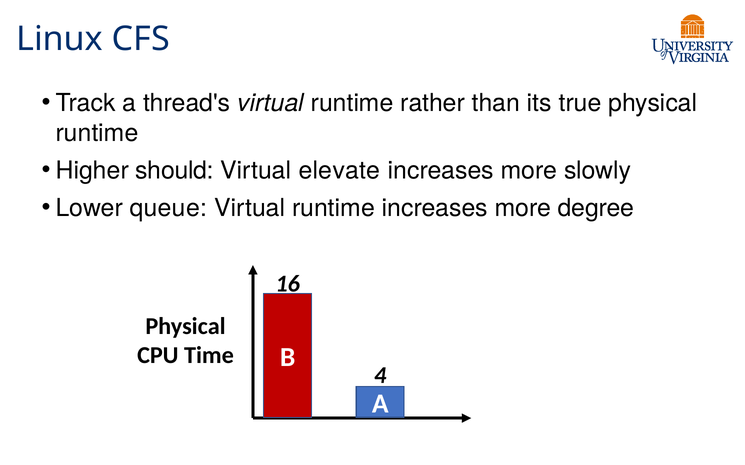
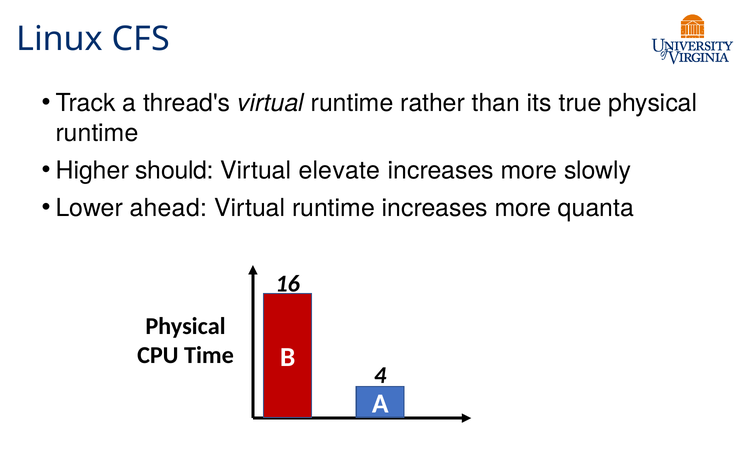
queue: queue -> ahead
degree: degree -> quanta
